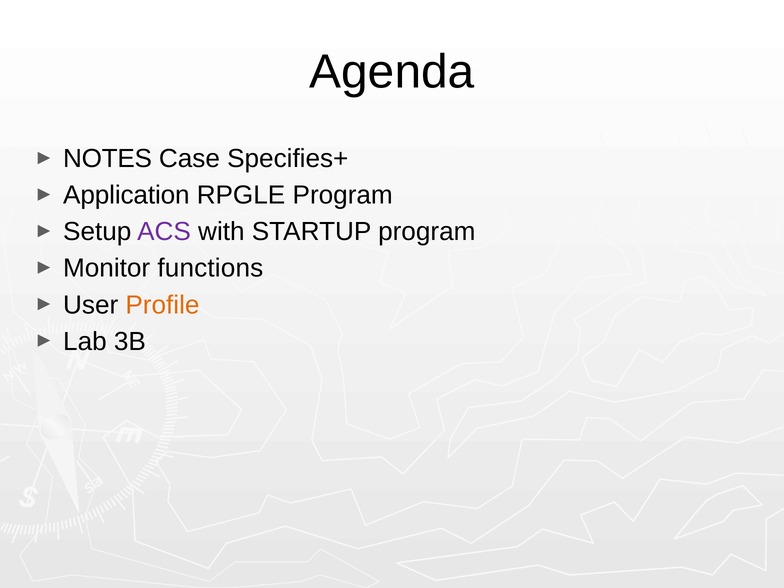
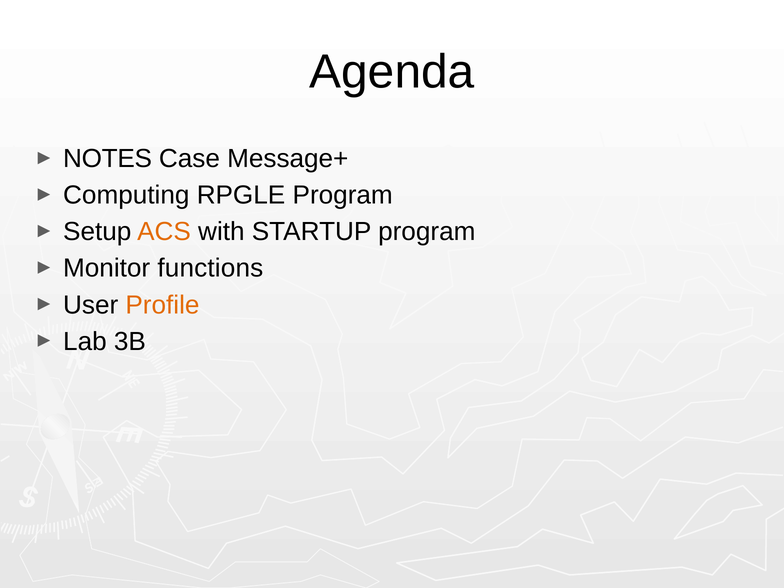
Specifies+: Specifies+ -> Message+
Application: Application -> Computing
ACS colour: purple -> orange
